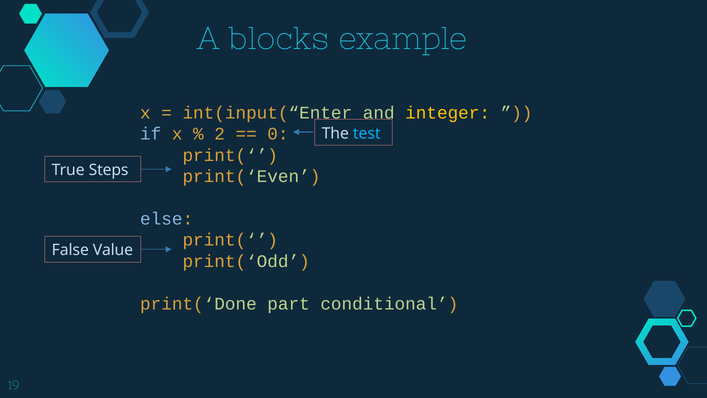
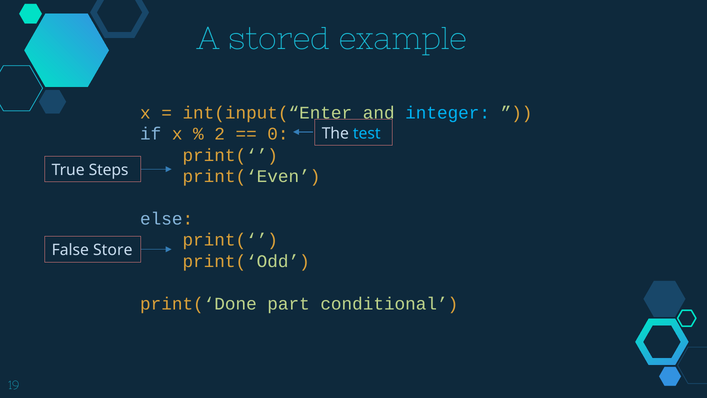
blocks: blocks -> stored
integer colour: yellow -> light blue
Value: Value -> Store
